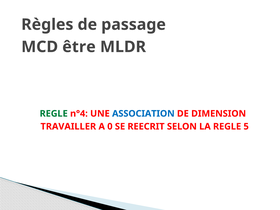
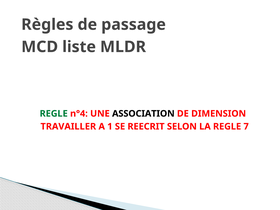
être: être -> liste
ASSOCIATION colour: blue -> black
0: 0 -> 1
5: 5 -> 7
